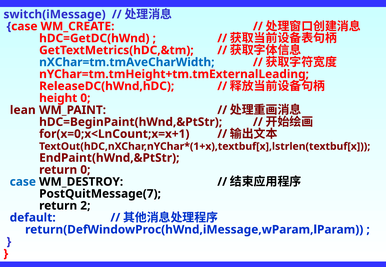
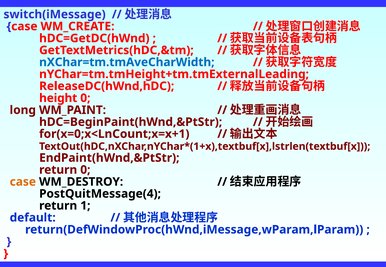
lean: lean -> long
case at (23, 182) colour: blue -> orange
PostQuitMessage(7: PostQuitMessage(7 -> PostQuitMessage(4
2: 2 -> 1
